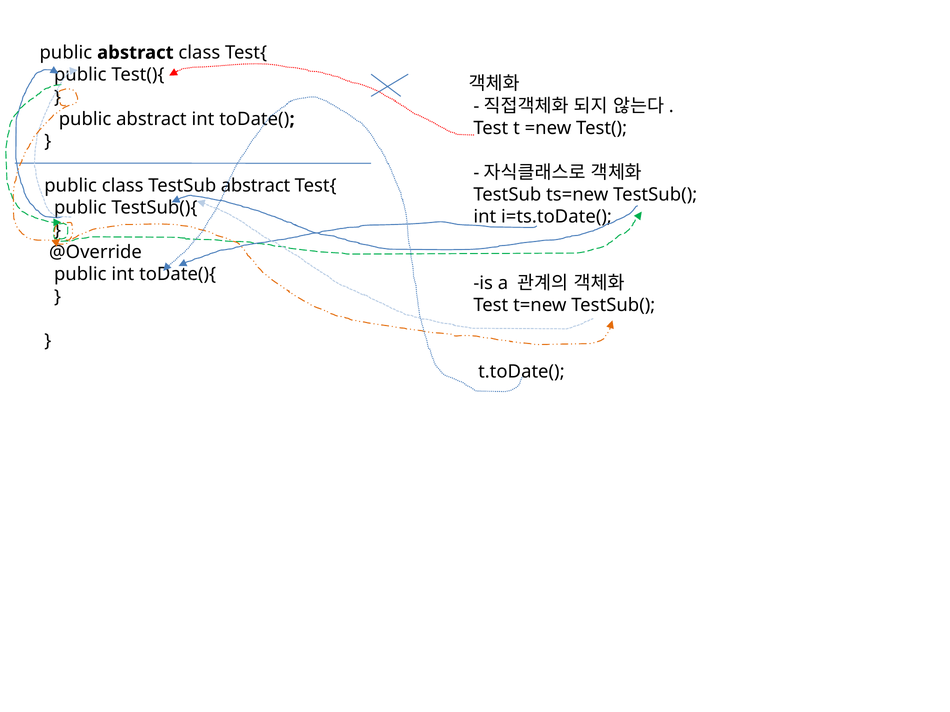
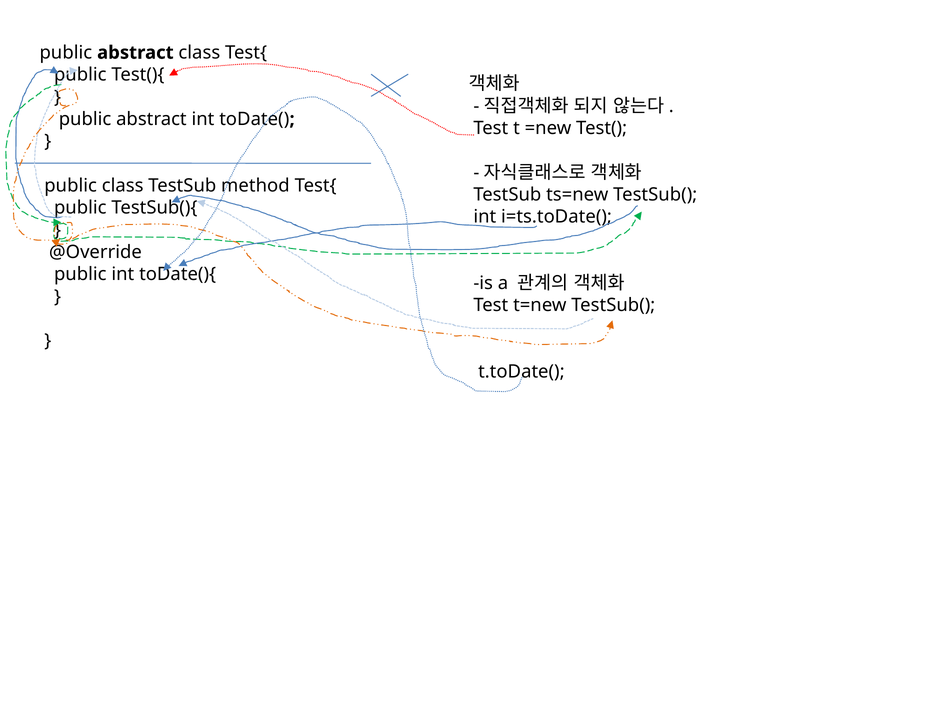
TestSub abstract: abstract -> method
